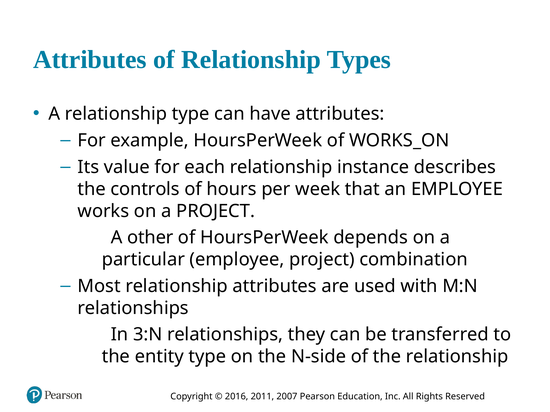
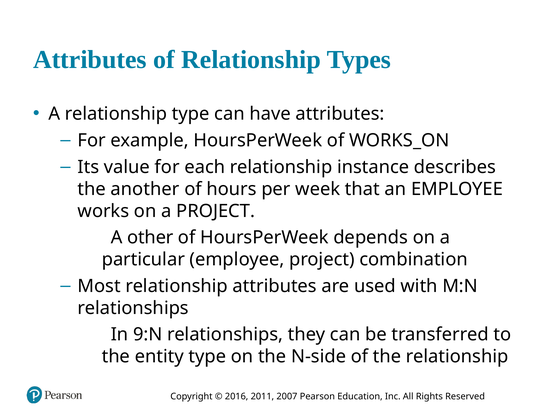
controls: controls -> another
3:N: 3:N -> 9:N
